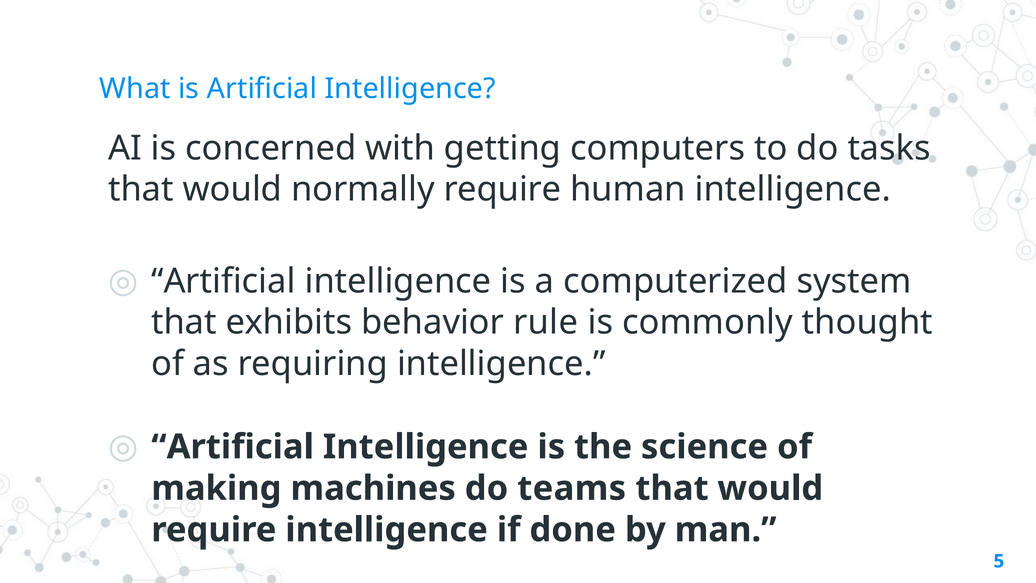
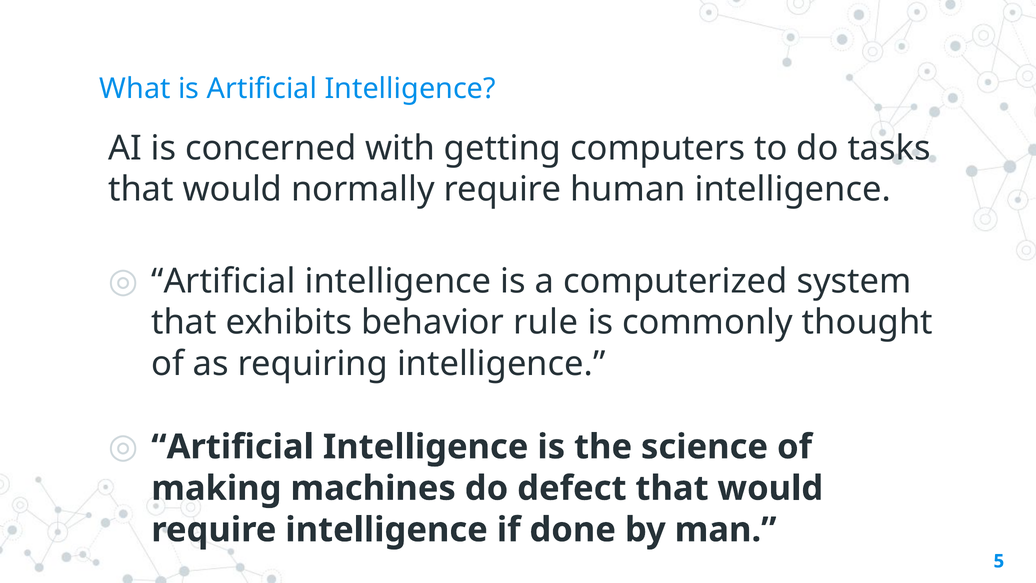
teams: teams -> defect
